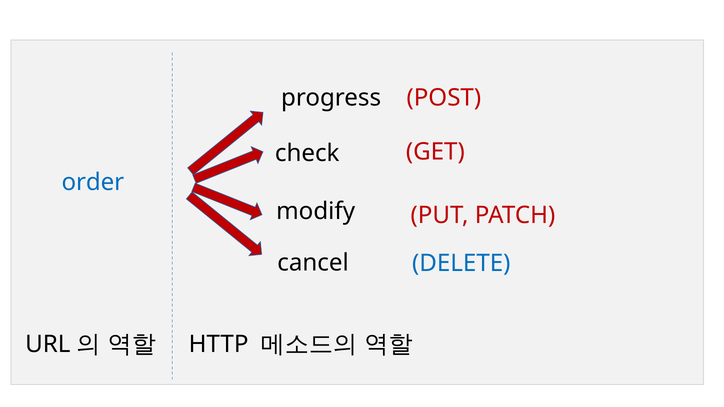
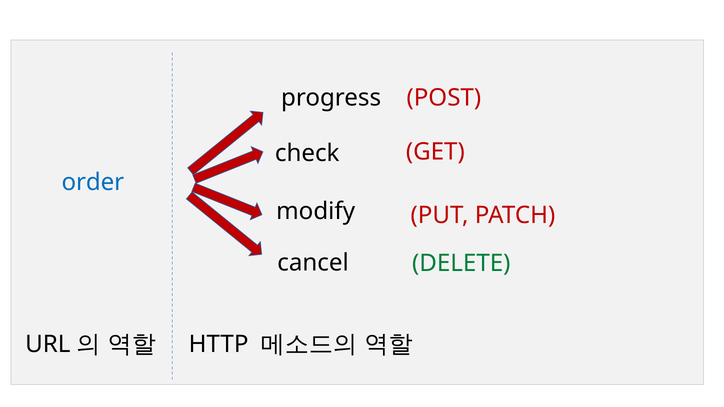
DELETE colour: blue -> green
